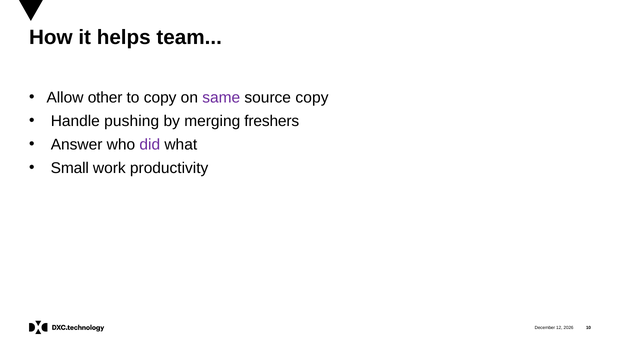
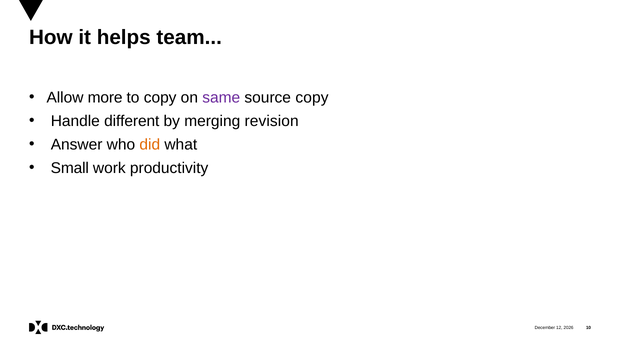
other: other -> more
pushing: pushing -> different
freshers: freshers -> revision
did colour: purple -> orange
